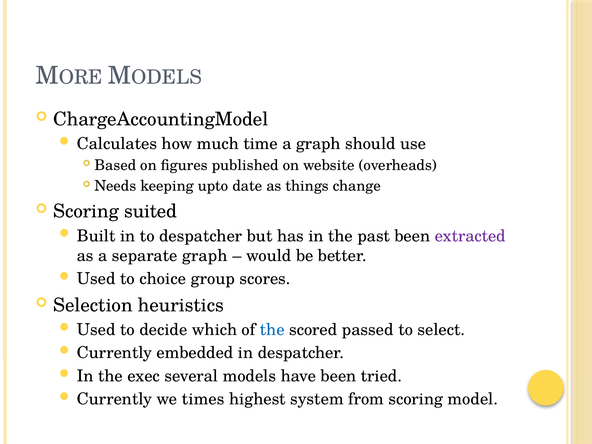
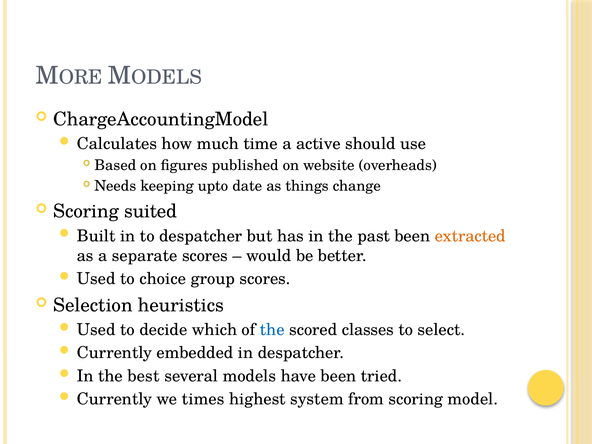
a graph: graph -> active
extracted colour: purple -> orange
separate graph: graph -> scores
passed: passed -> classes
exec: exec -> best
